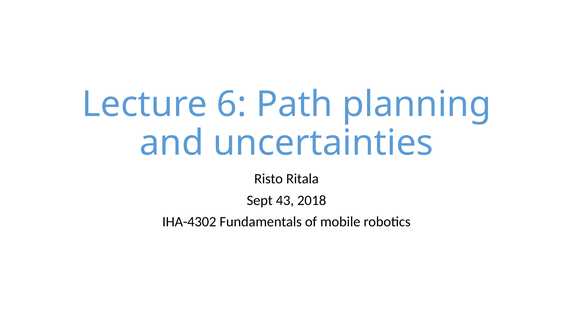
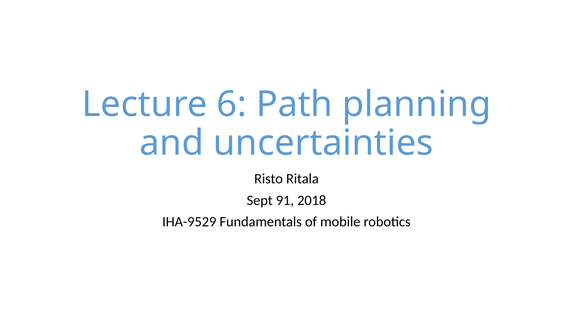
43: 43 -> 91
IHA-4302: IHA-4302 -> IHA-9529
